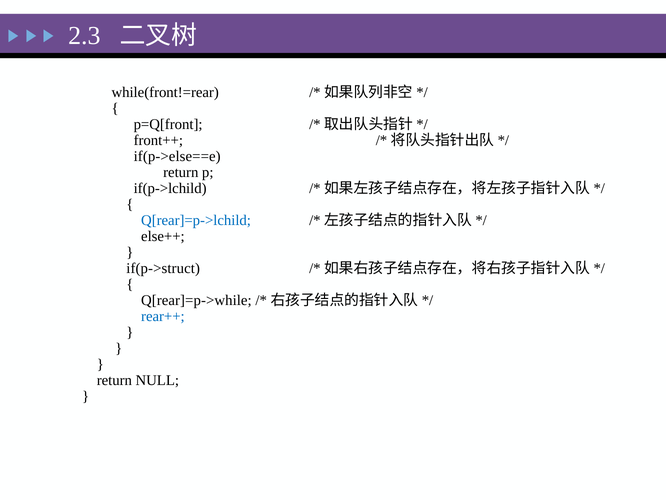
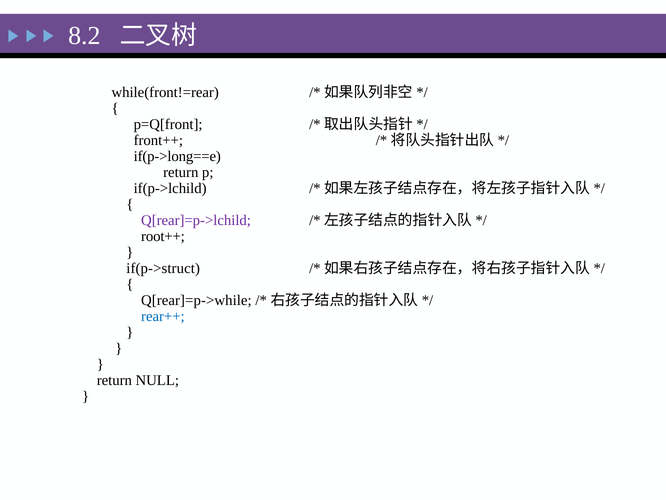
2.3: 2.3 -> 8.2
if(p->else==e: if(p->else==e -> if(p->long==e
Q[rear]=p->lchild colour: blue -> purple
else++: else++ -> root++
